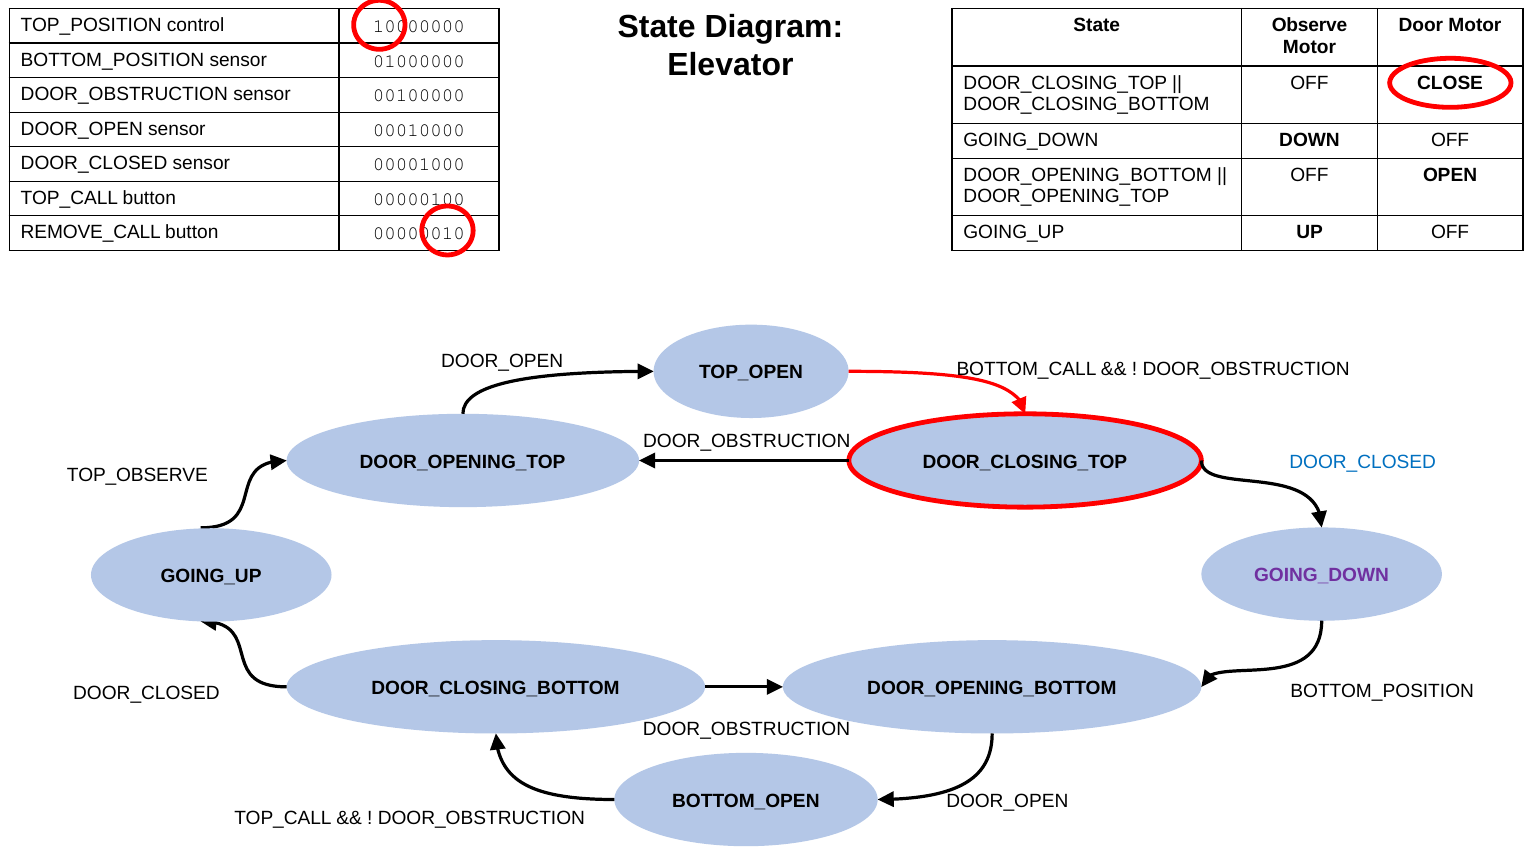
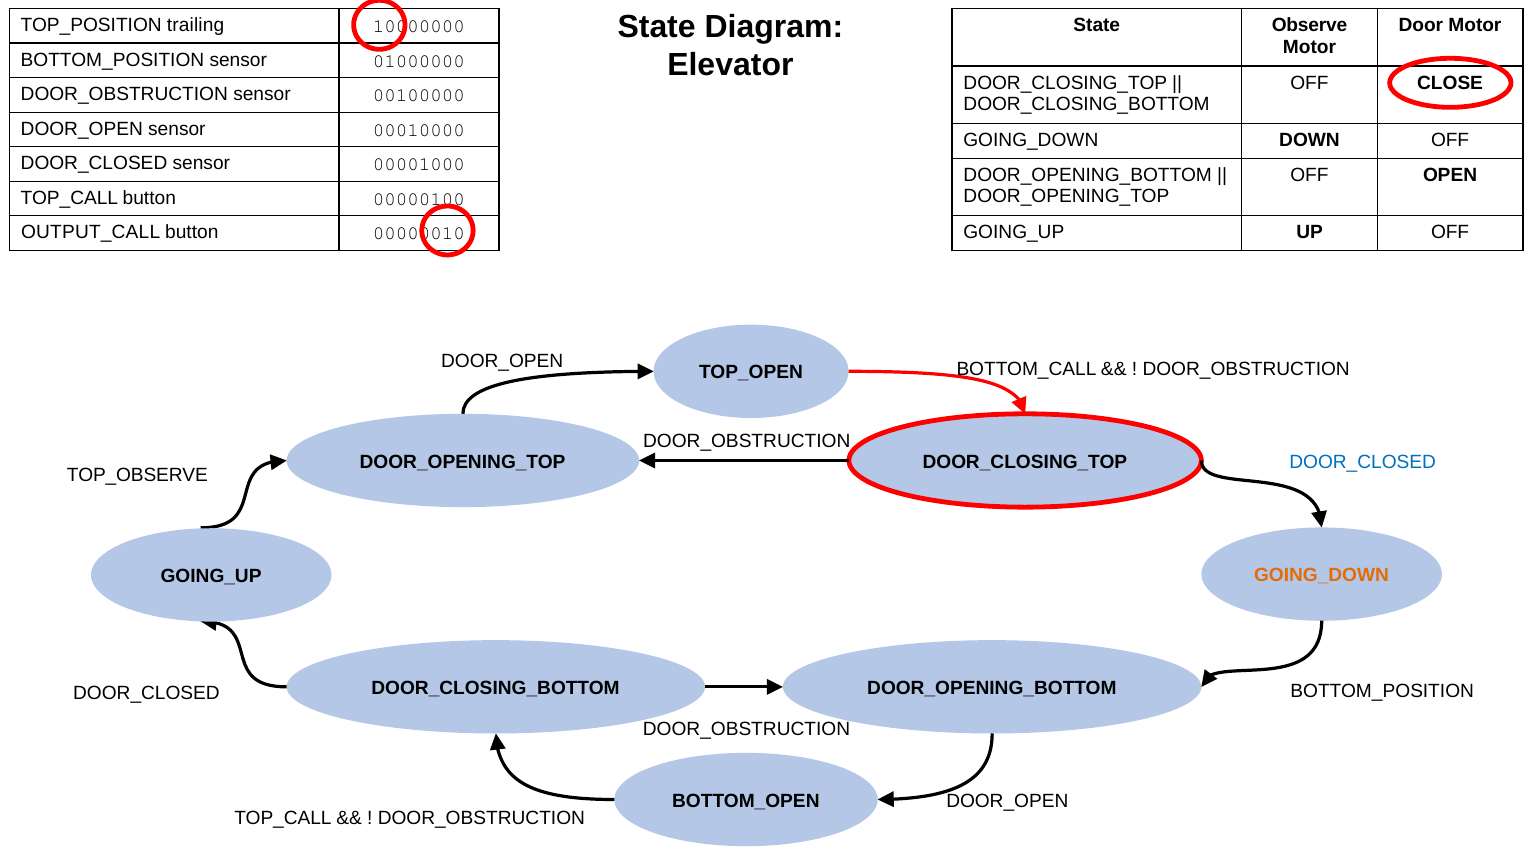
control: control -> trailing
REMOVE_CALL: REMOVE_CALL -> OUTPUT_CALL
GOING_DOWN at (1322, 576) colour: purple -> orange
